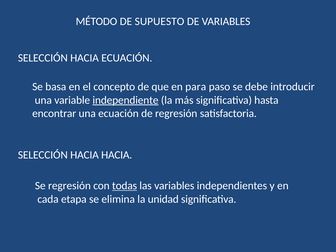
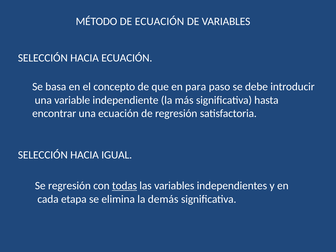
DE SUPUESTO: SUPUESTO -> ECUACIÓN
independiente underline: present -> none
HACIA HACIA: HACIA -> IGUAL
unidad: unidad -> demás
